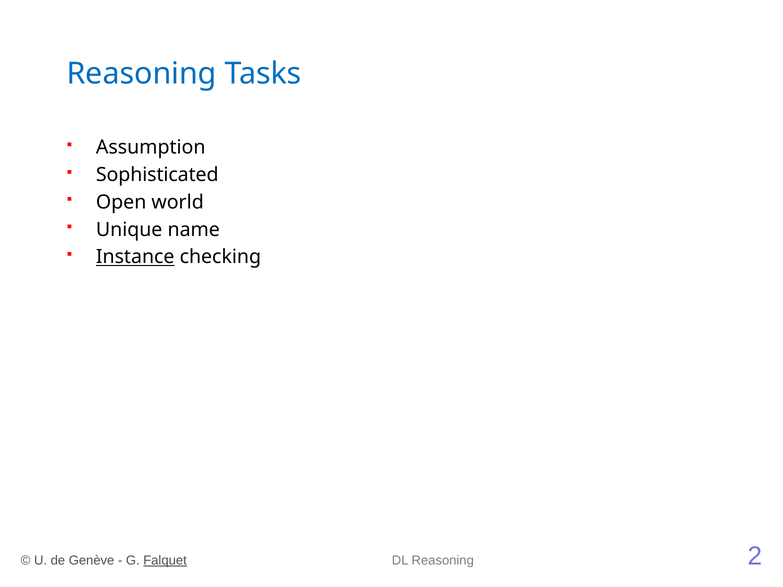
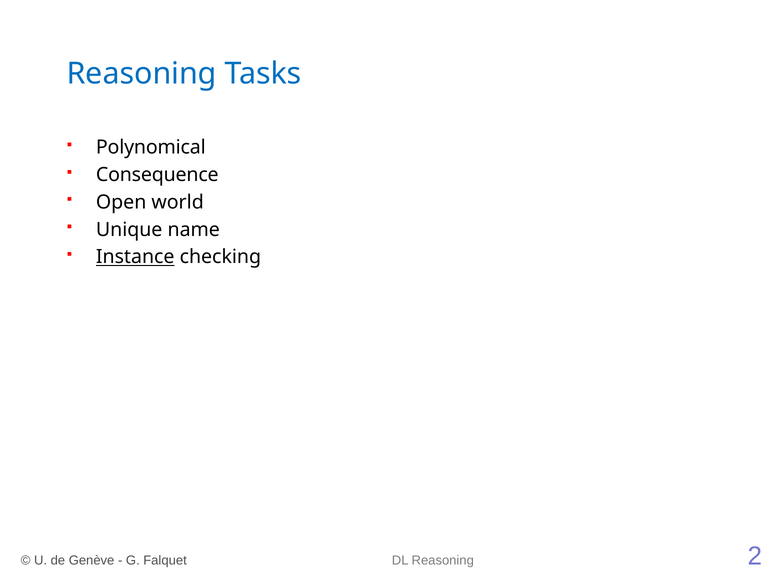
Assumption: Assumption -> Polynomical
Sophisticated: Sophisticated -> Consequence
Falquet underline: present -> none
